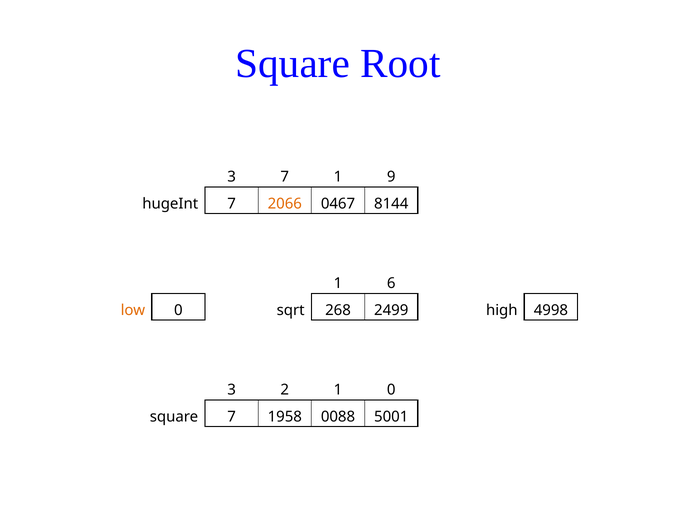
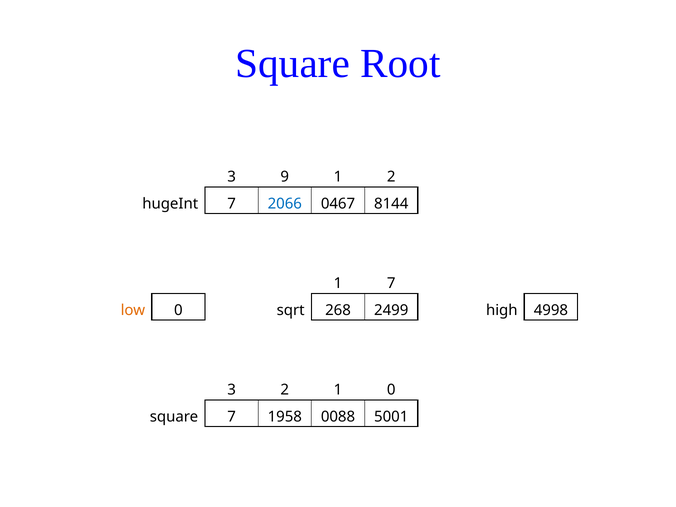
3 7: 7 -> 9
1 9: 9 -> 2
2066 colour: orange -> blue
1 6: 6 -> 7
